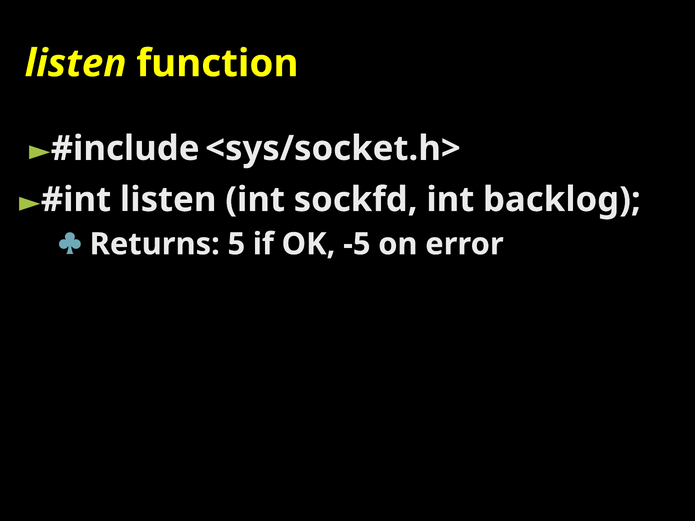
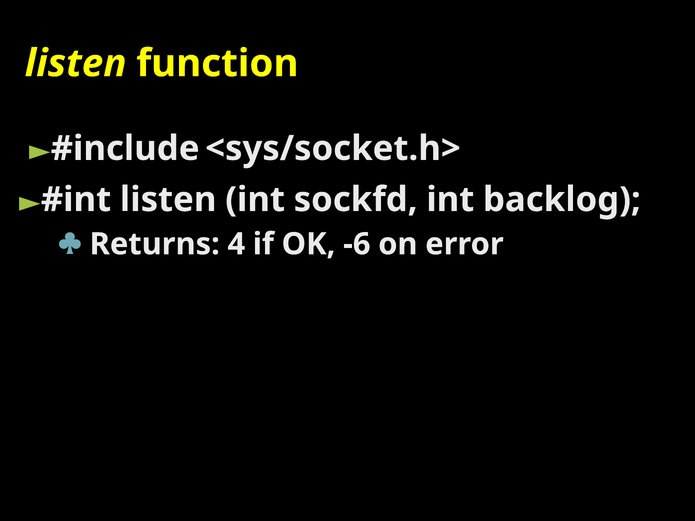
5: 5 -> 4
-5: -5 -> -6
